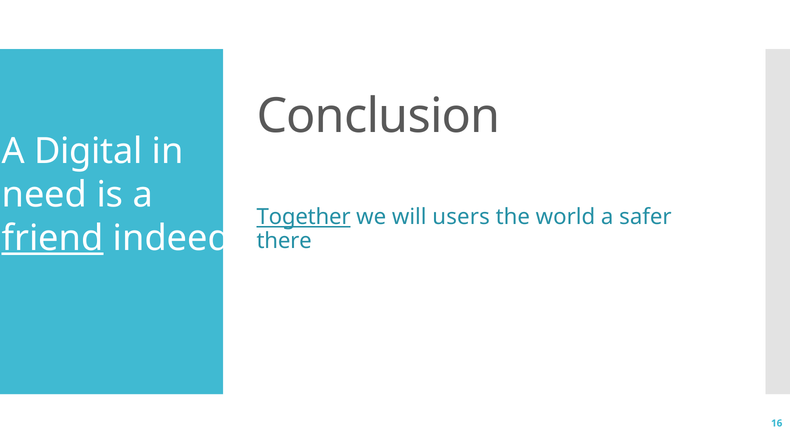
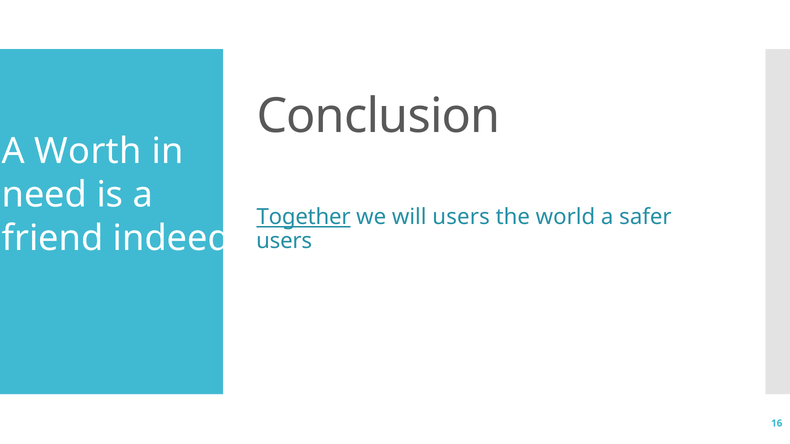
Digital: Digital -> Worth
friend underline: present -> none
there at (284, 241): there -> users
